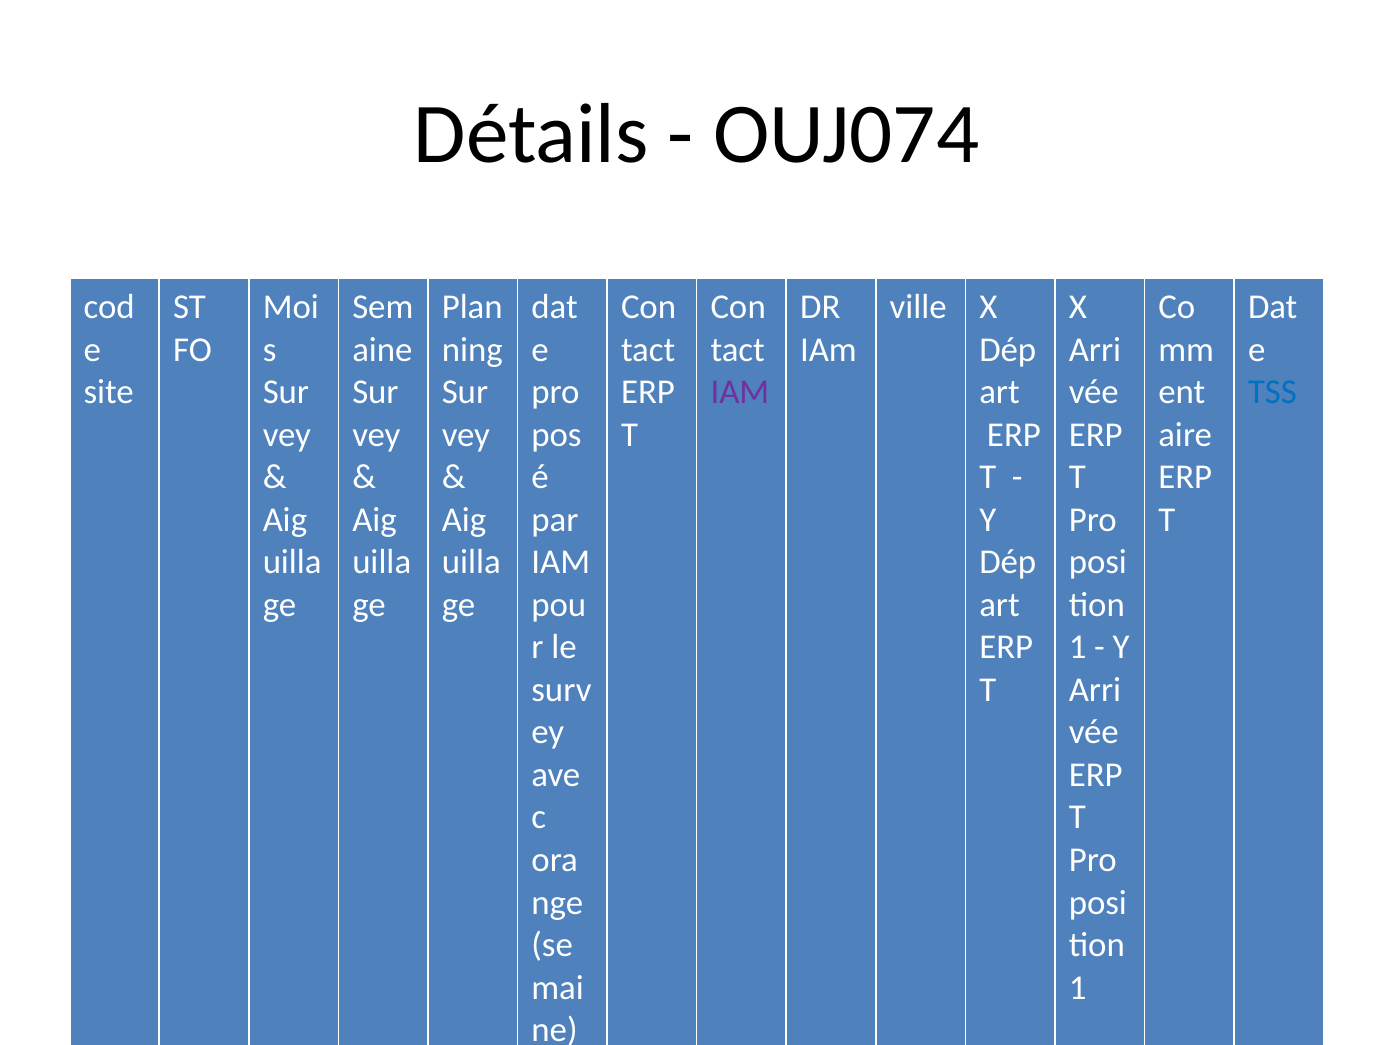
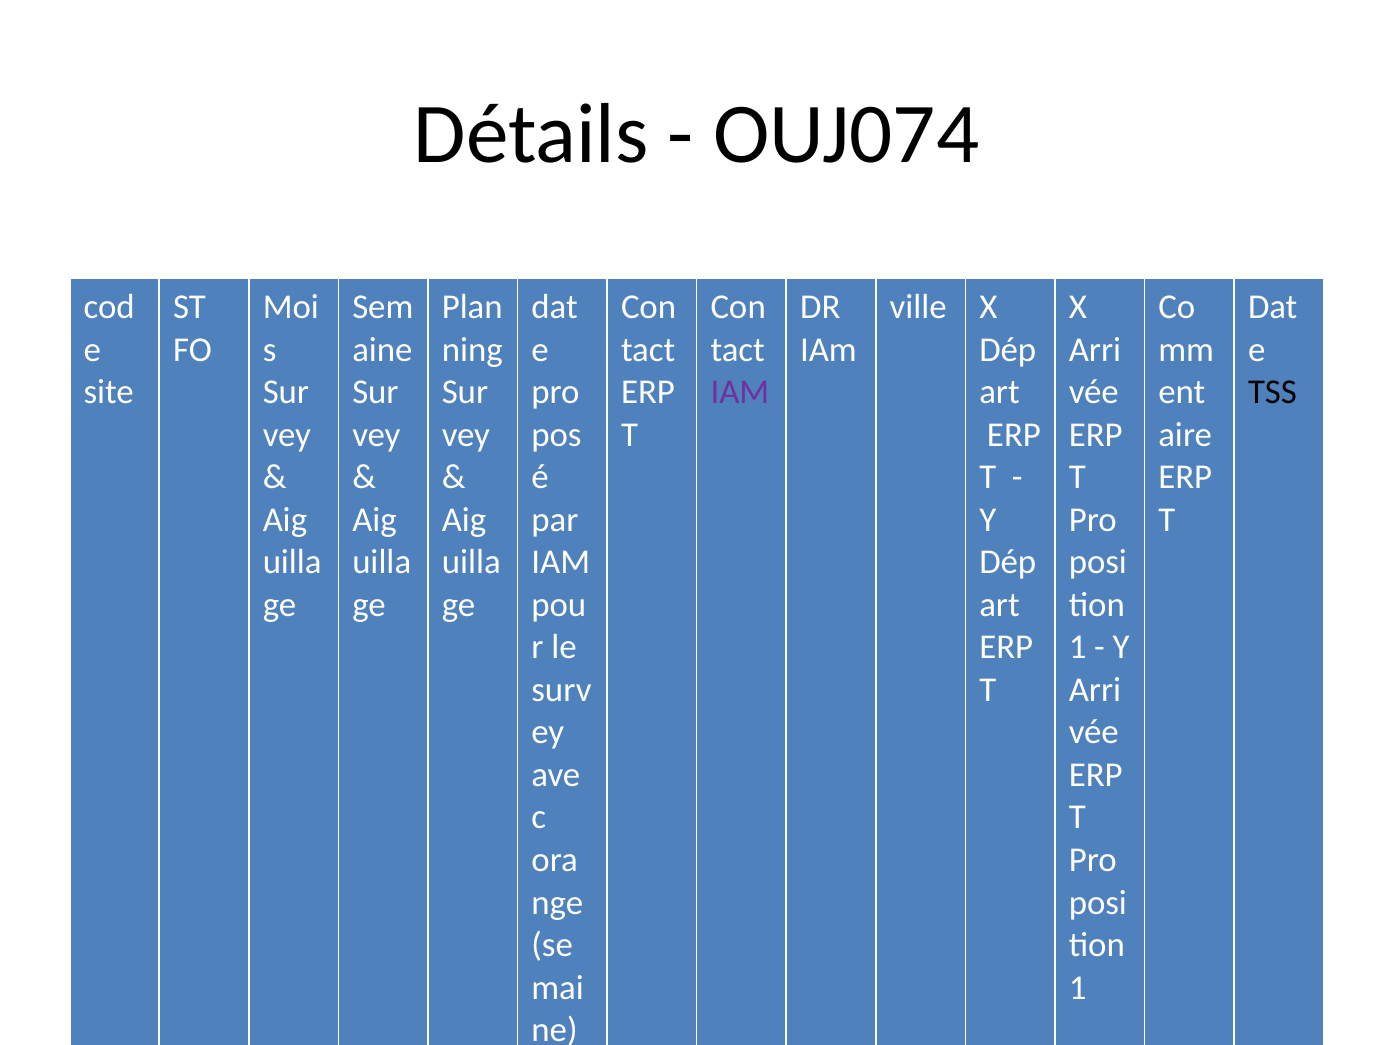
TSS colour: blue -> black
